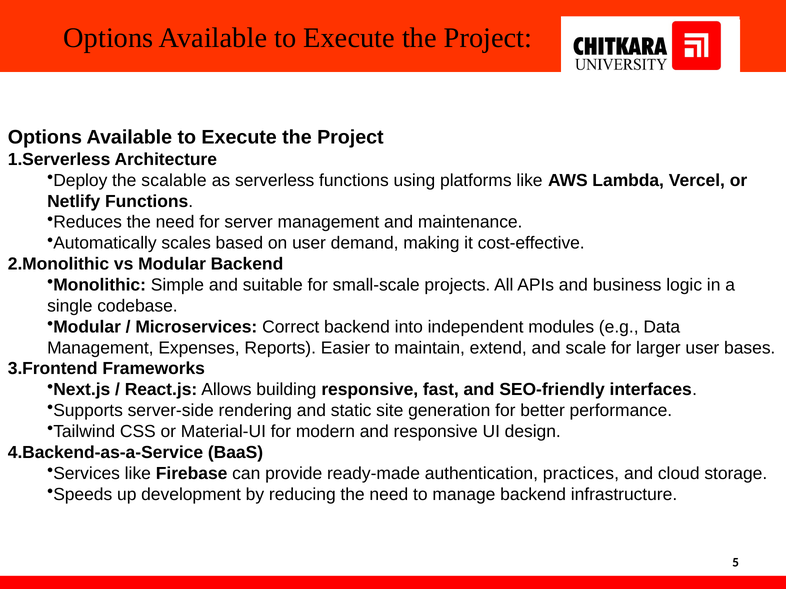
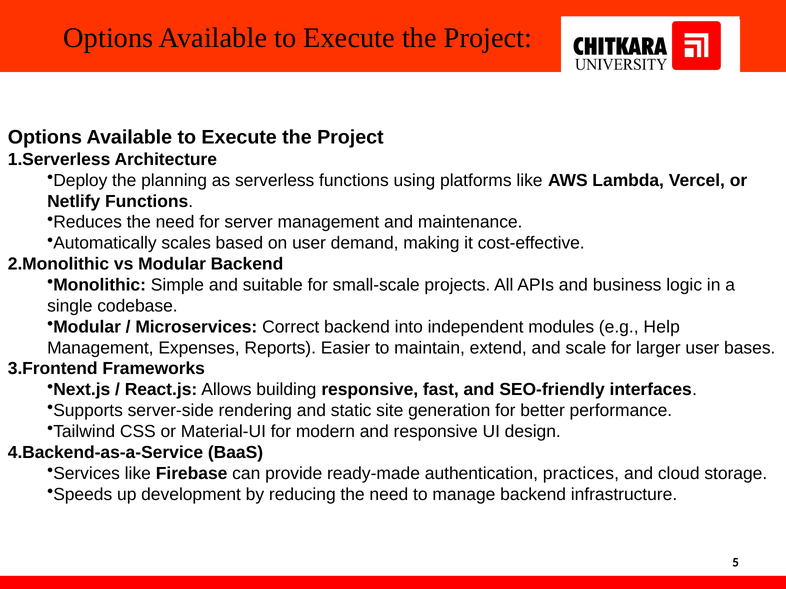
scalable: scalable -> planning
Data: Data -> Help
